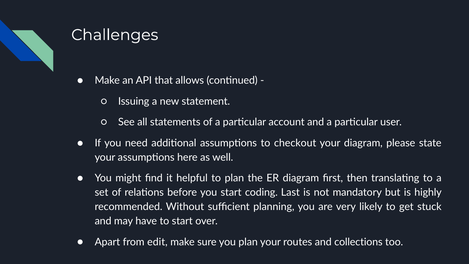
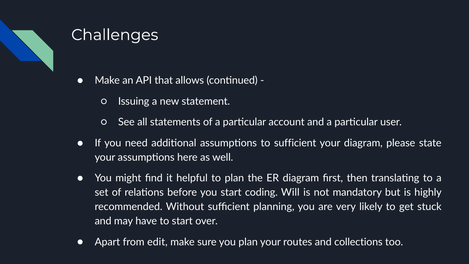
to checkout: checkout -> sufficient
Last: Last -> Will
